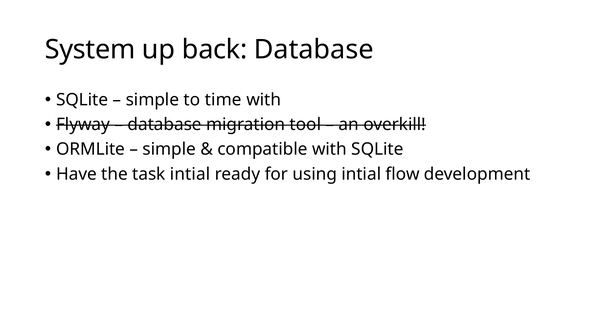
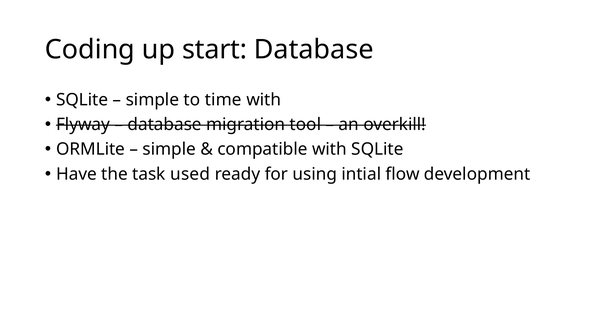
System: System -> Coding
back: back -> start
task intial: intial -> used
